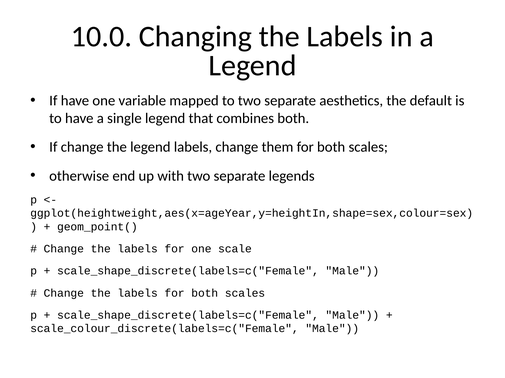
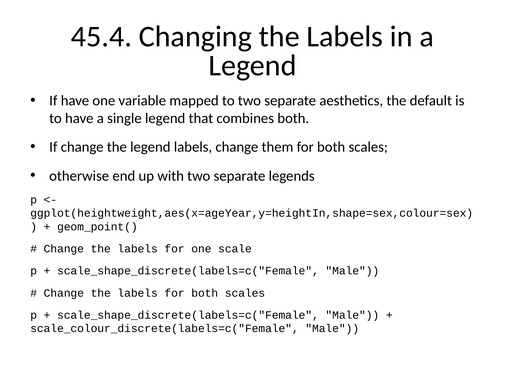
10.0: 10.0 -> 45.4
